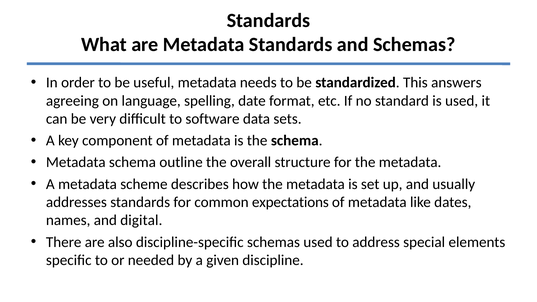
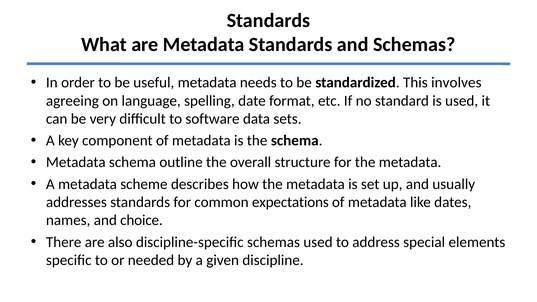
answers: answers -> involves
digital: digital -> choice
